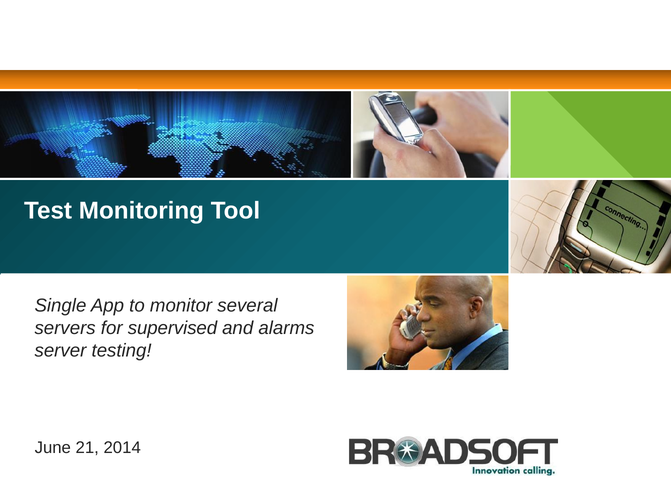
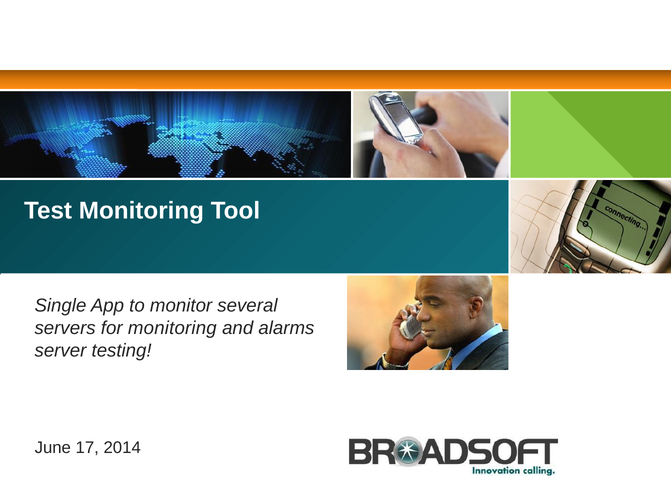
for supervised: supervised -> monitoring
21: 21 -> 17
